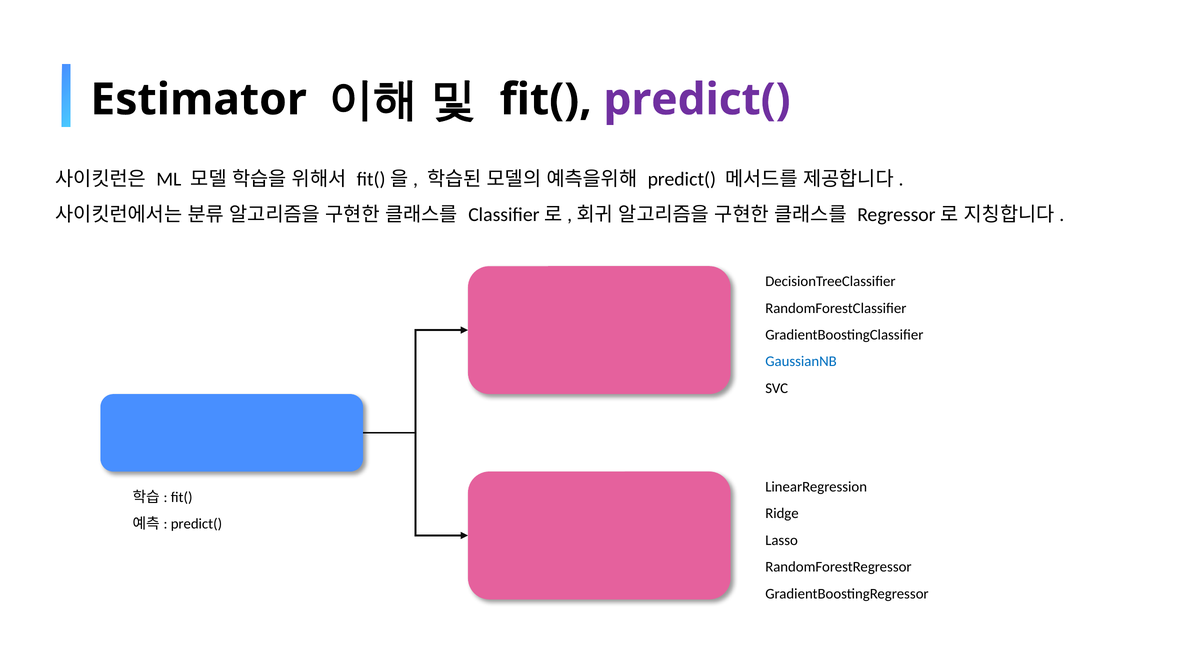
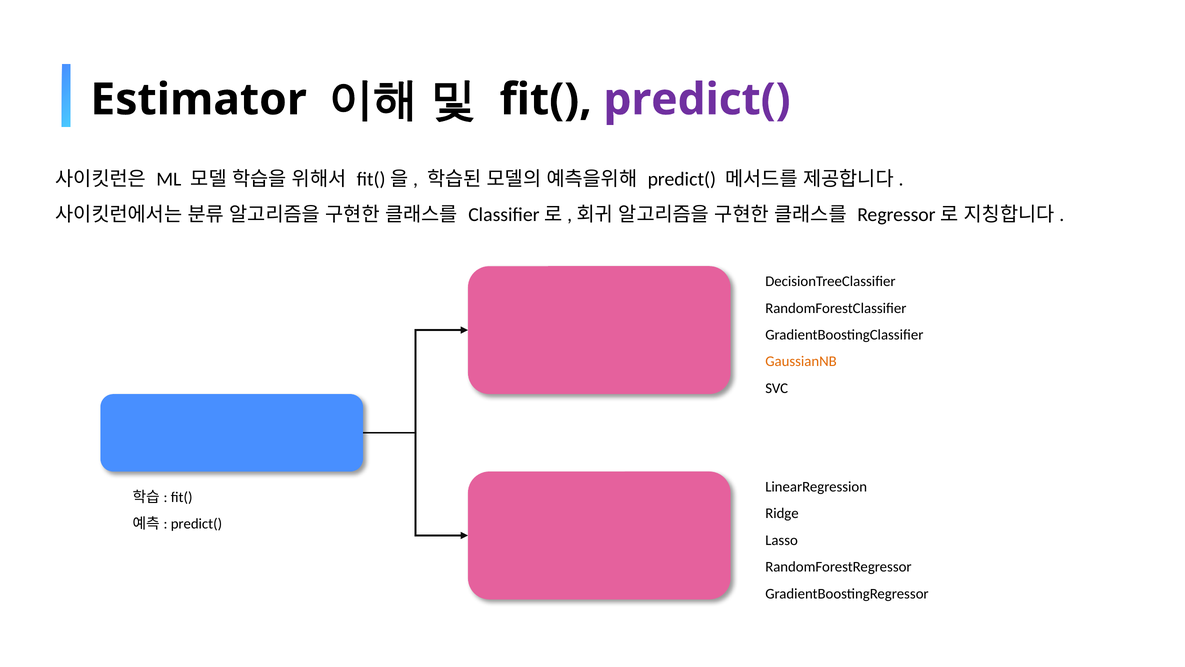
GaussianNB colour: blue -> orange
